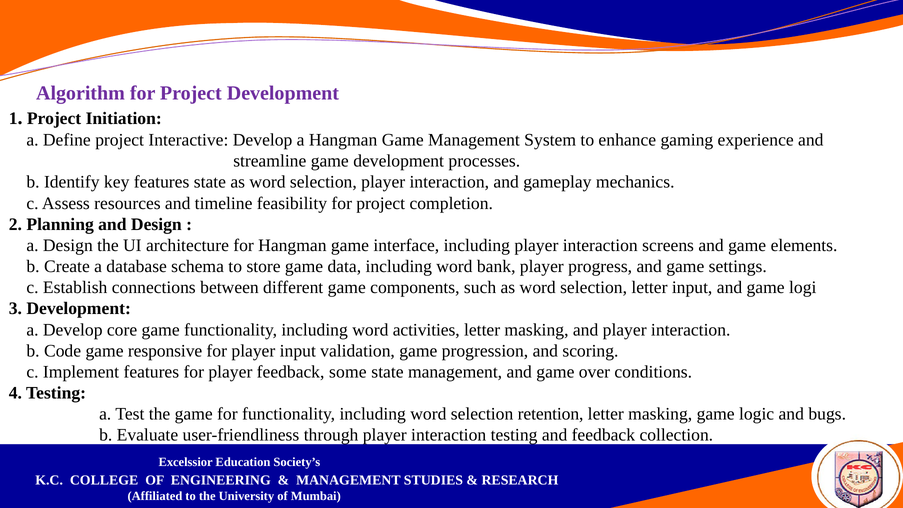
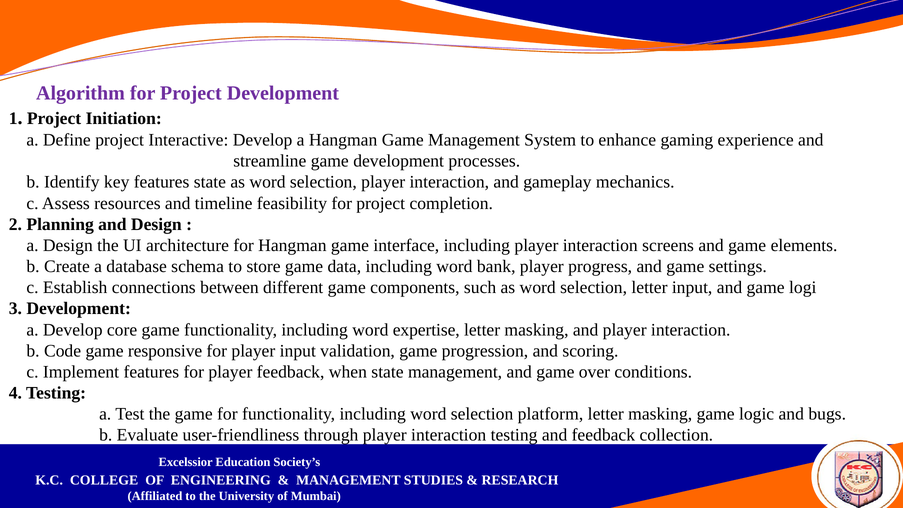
activities: activities -> expertise
some: some -> when
retention: retention -> platform
